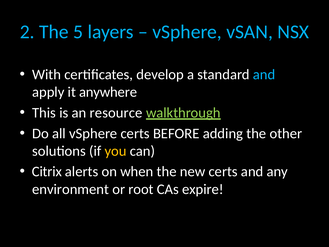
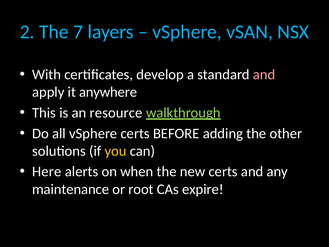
5: 5 -> 7
and at (264, 75) colour: light blue -> pink
Citrix: Citrix -> Here
environment: environment -> maintenance
